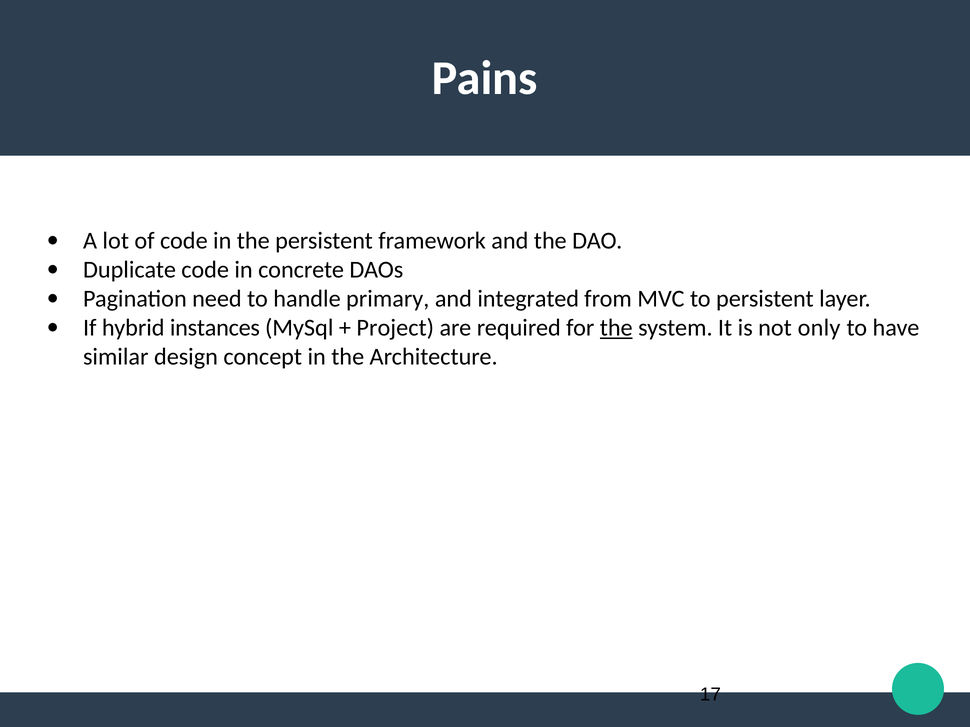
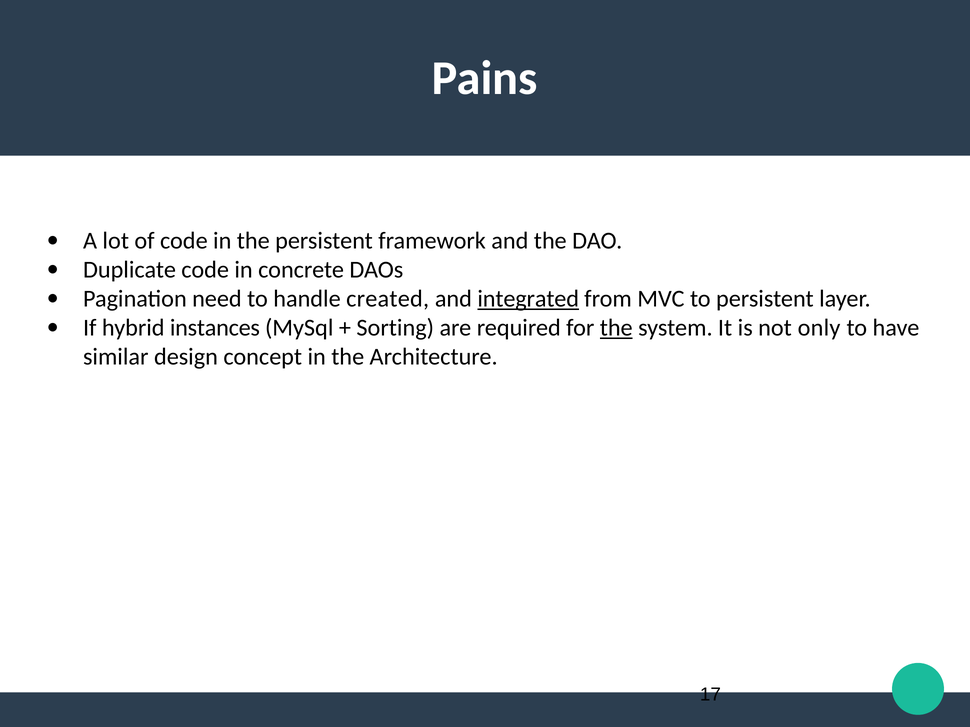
primary: primary -> created
integrated underline: none -> present
Project: Project -> Sorting
